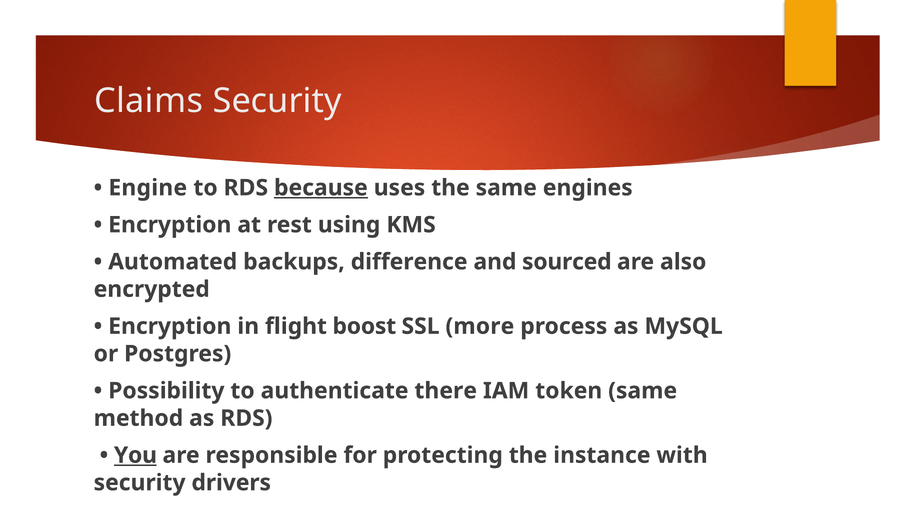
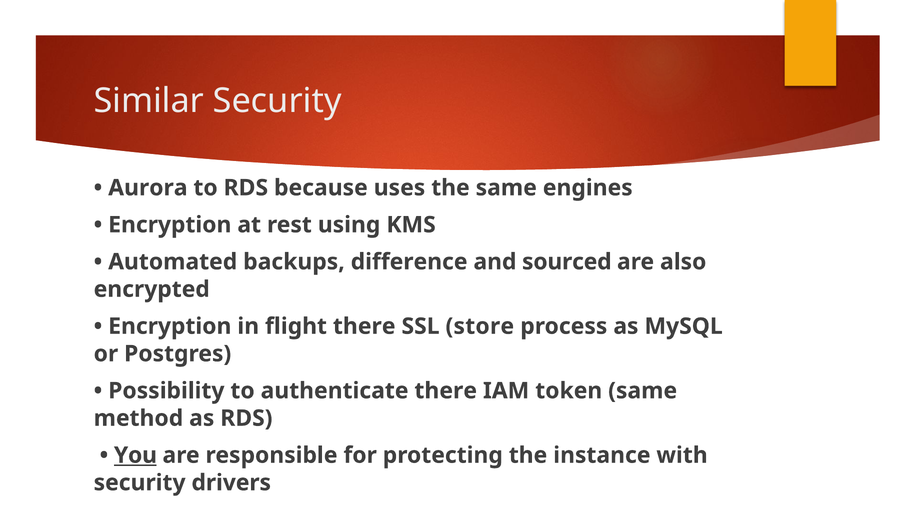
Claims: Claims -> Similar
Engine: Engine -> Aurora
because underline: present -> none
flight boost: boost -> there
more: more -> store
